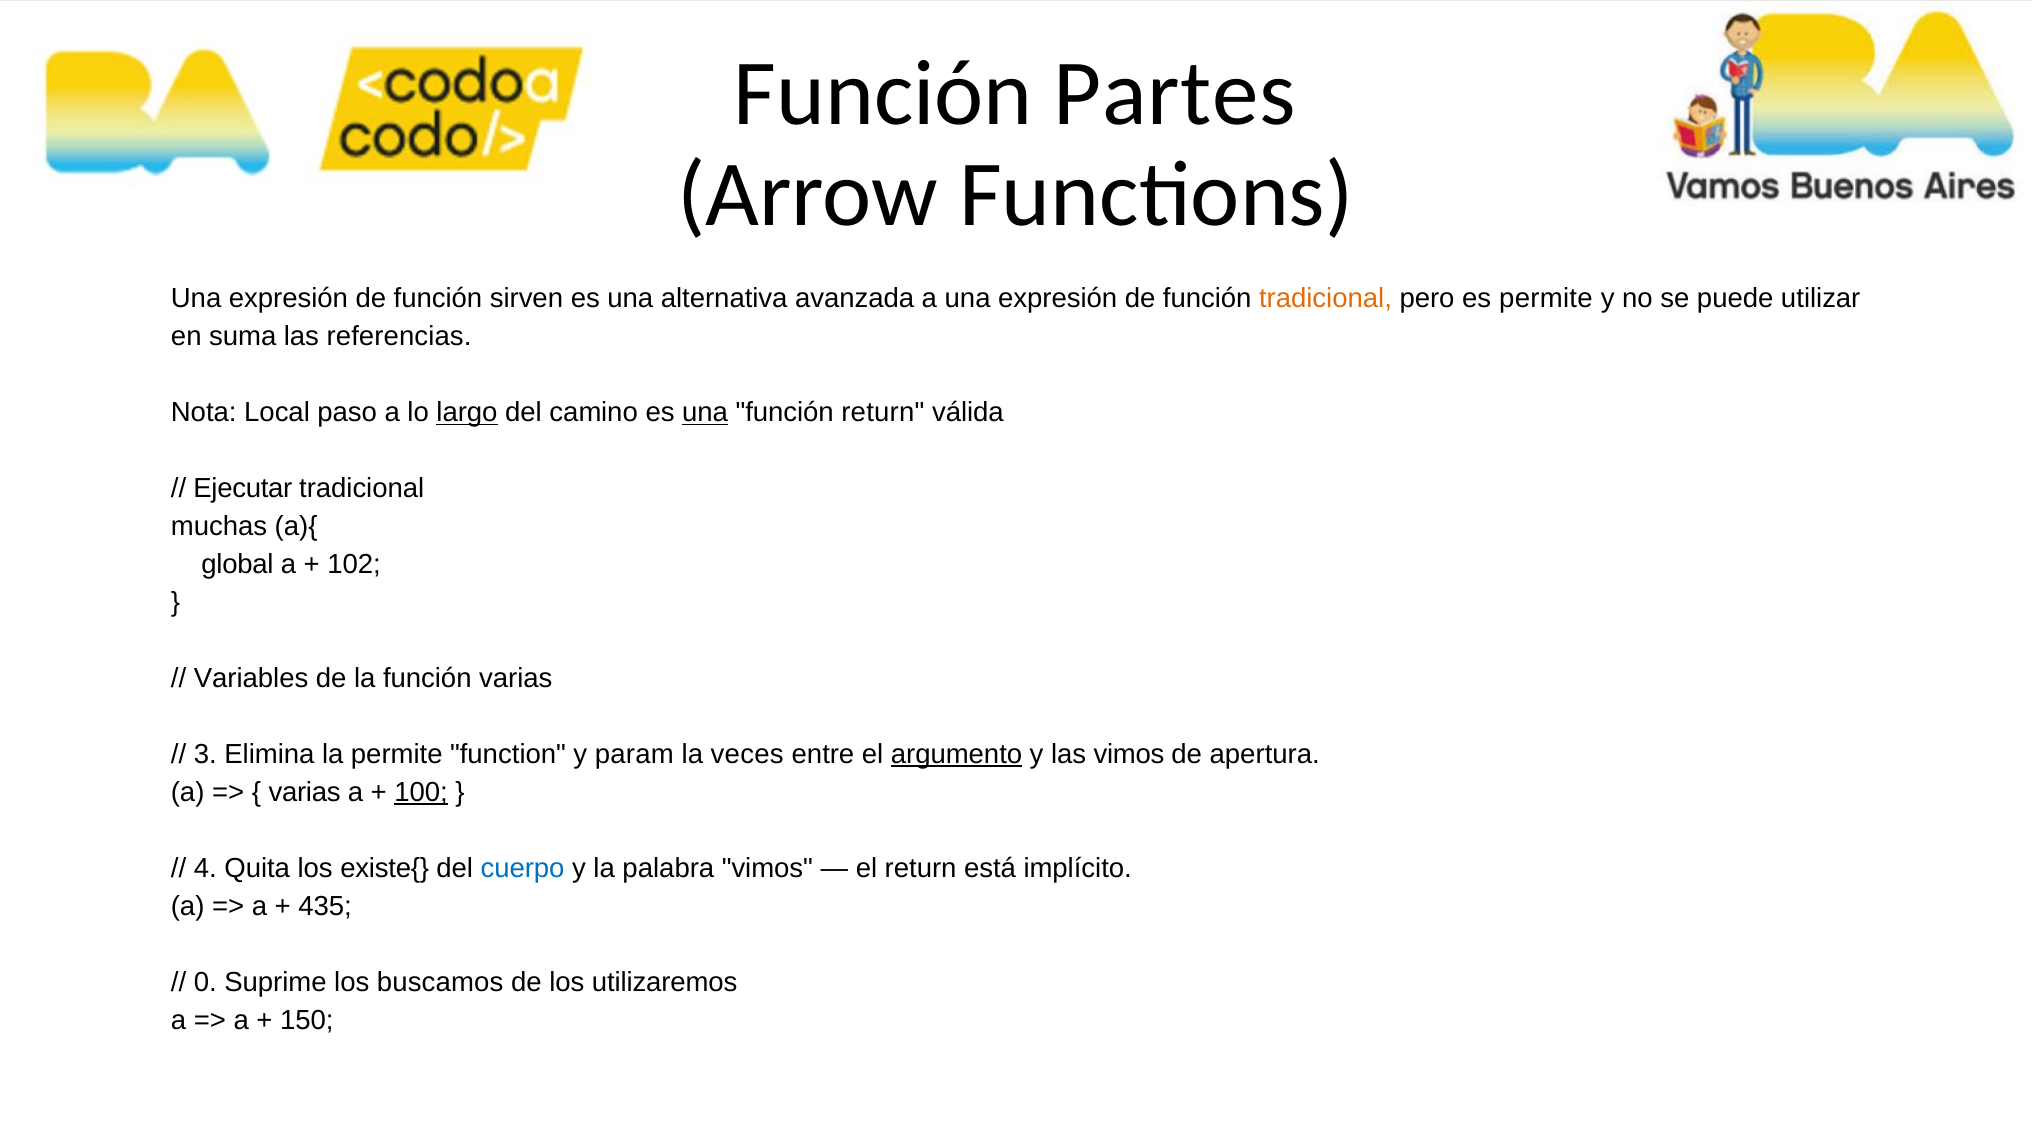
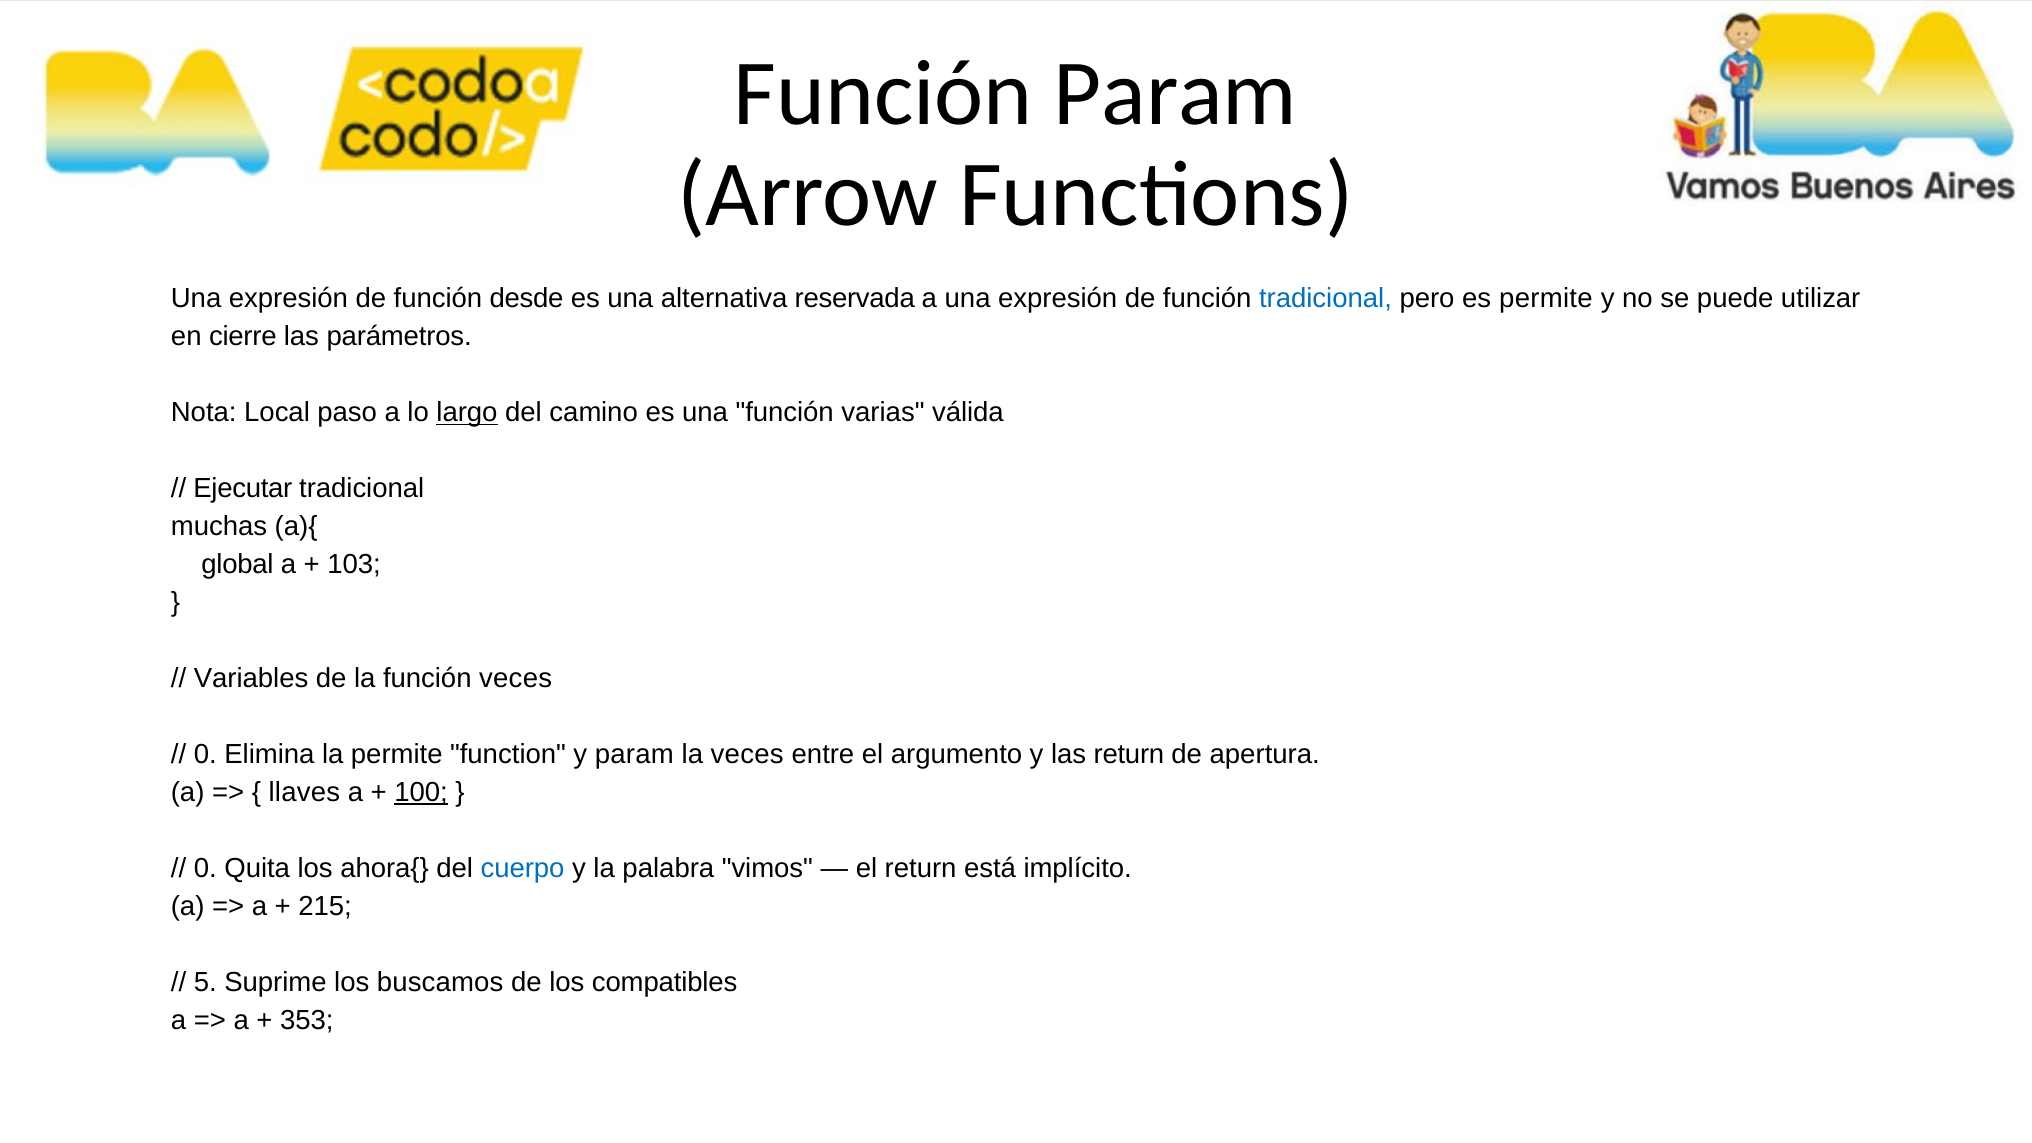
Función Partes: Partes -> Param
sirven: sirven -> desde
avanzada: avanzada -> reservada
tradicional at (1325, 299) colour: orange -> blue
suma: suma -> cierre
referencias: referencias -> parámetros
una at (705, 413) underline: present -> none
función return: return -> varias
102: 102 -> 103
función varias: varias -> veces
3 at (205, 754): 3 -> 0
argumento underline: present -> none
las vimos: vimos -> return
varias at (305, 792): varias -> llaves
4 at (205, 868): 4 -> 0
existe{: existe{ -> ahora{
435: 435 -> 215
0: 0 -> 5
utilizaremos: utilizaremos -> compatibles
150: 150 -> 353
